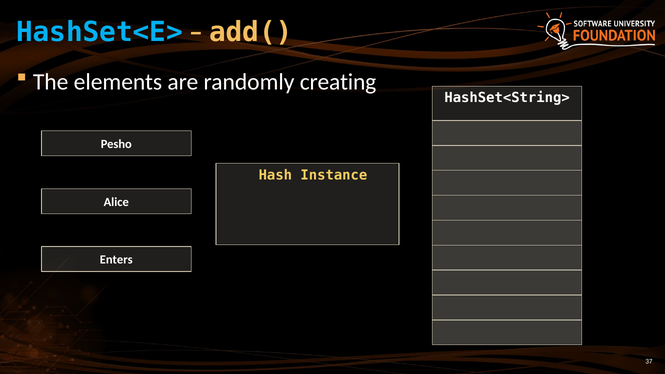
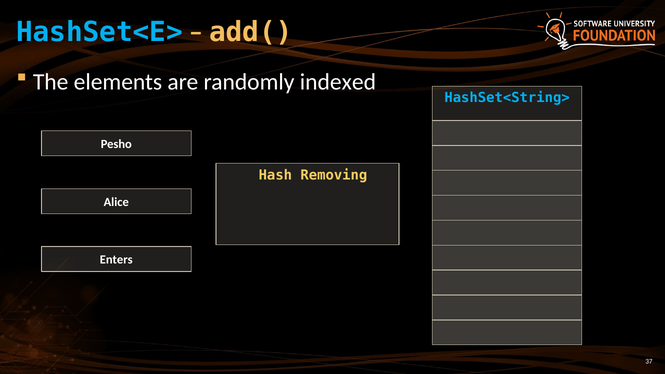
creating: creating -> indexed
HashSet<String> colour: white -> light blue
Instance: Instance -> Removing
